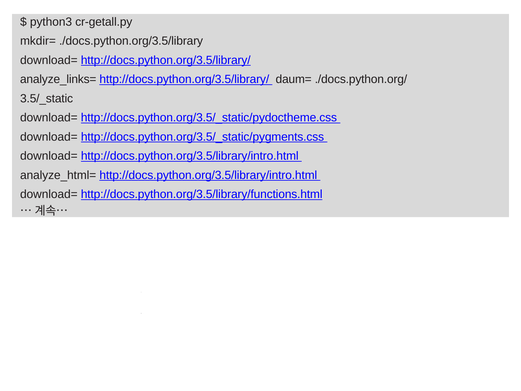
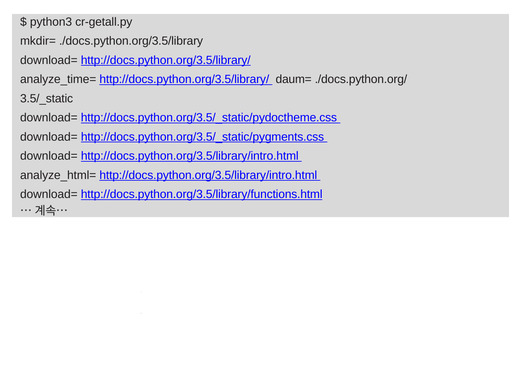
analyze_links=: analyze_links= -> analyze_time=
